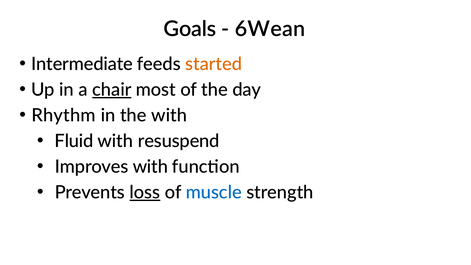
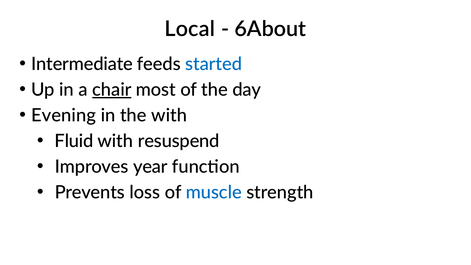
Goals: Goals -> Local
6Wean: 6Wean -> 6About
started colour: orange -> blue
Rhythm: Rhythm -> Evening
Improves with: with -> year
loss underline: present -> none
